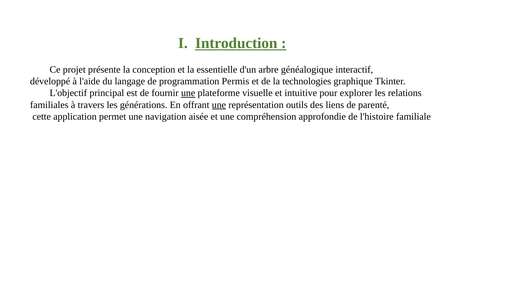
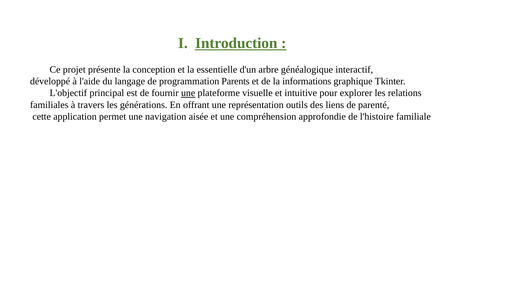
Permis: Permis -> Parents
technologies: technologies -> informations
une at (219, 105) underline: present -> none
